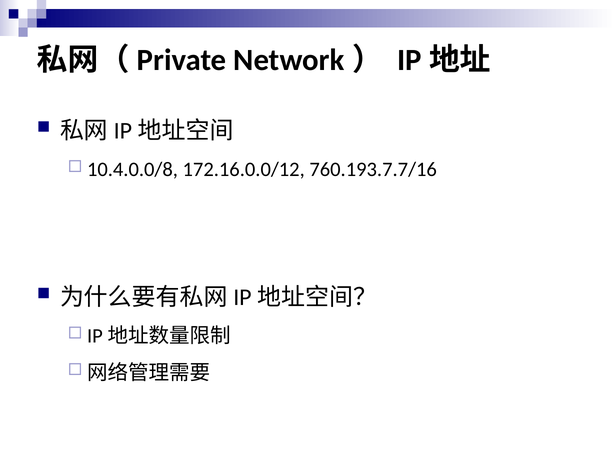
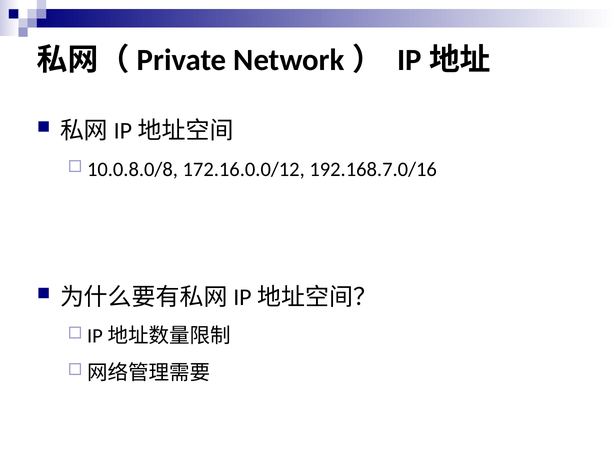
10.4.0.0/8: 10.4.0.0/8 -> 10.0.8.0/8
760.193.7.7/16: 760.193.7.7/16 -> 192.168.7.0/16
